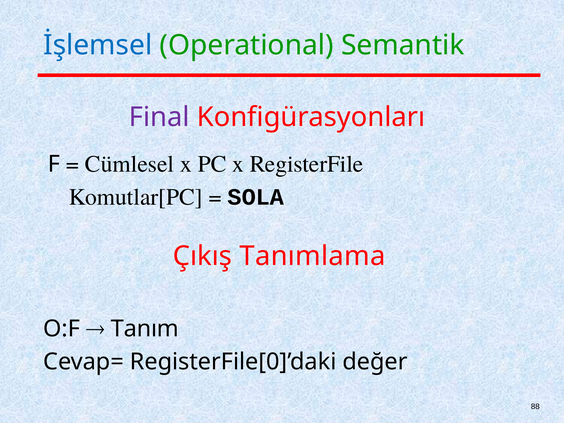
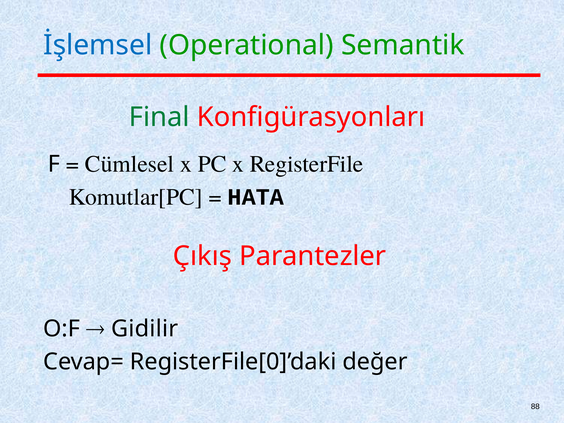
Final colour: purple -> green
SOLA: SOLA -> HATA
Tanımlama: Tanımlama -> Parantezler
Tanım: Tanım -> Gidilir
